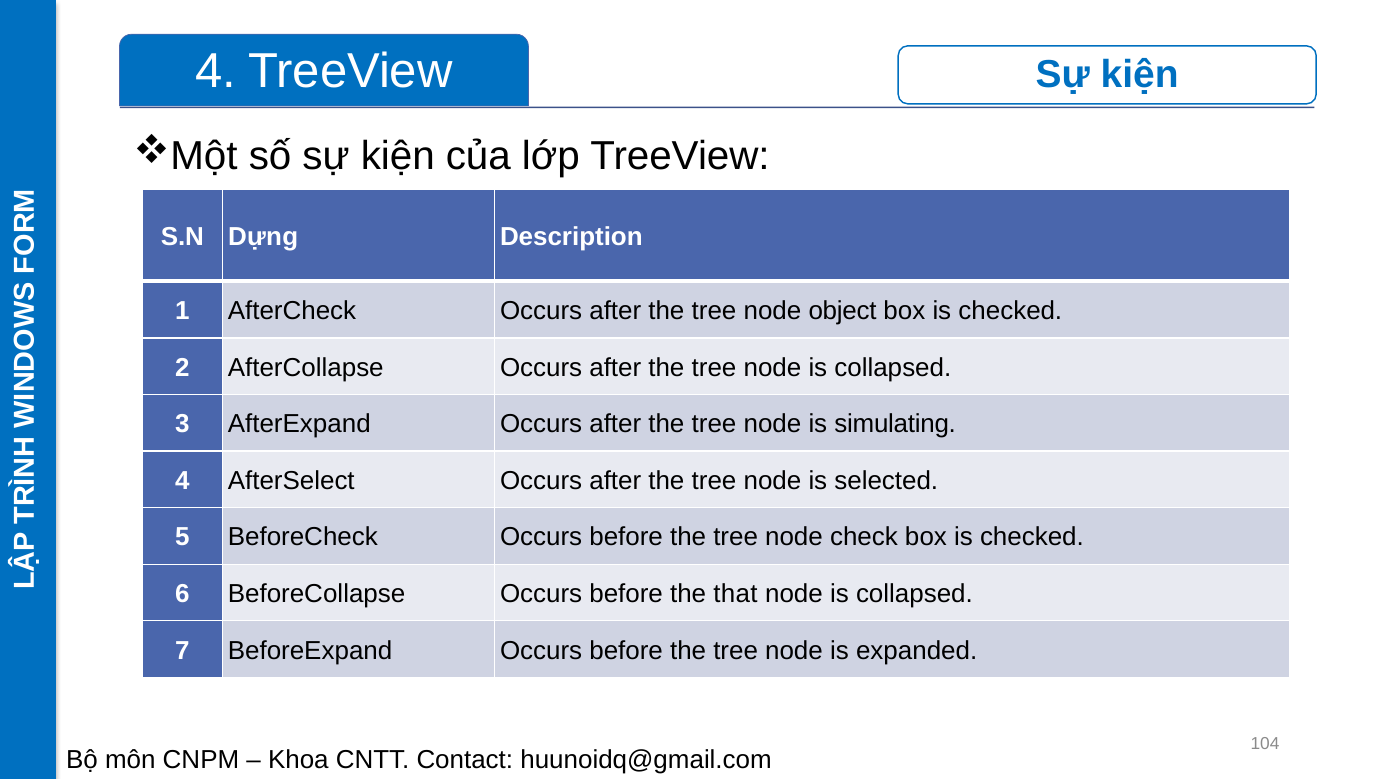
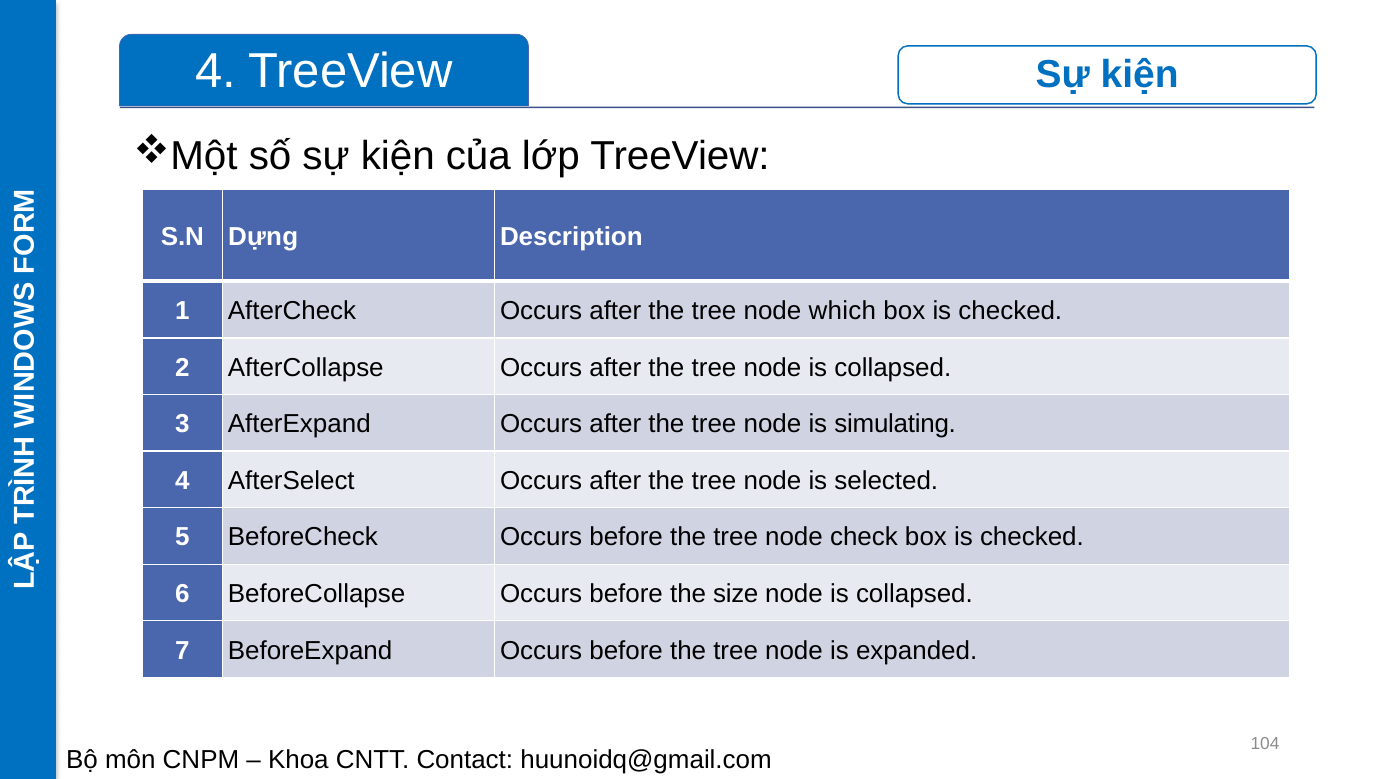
object: object -> which
that: that -> size
